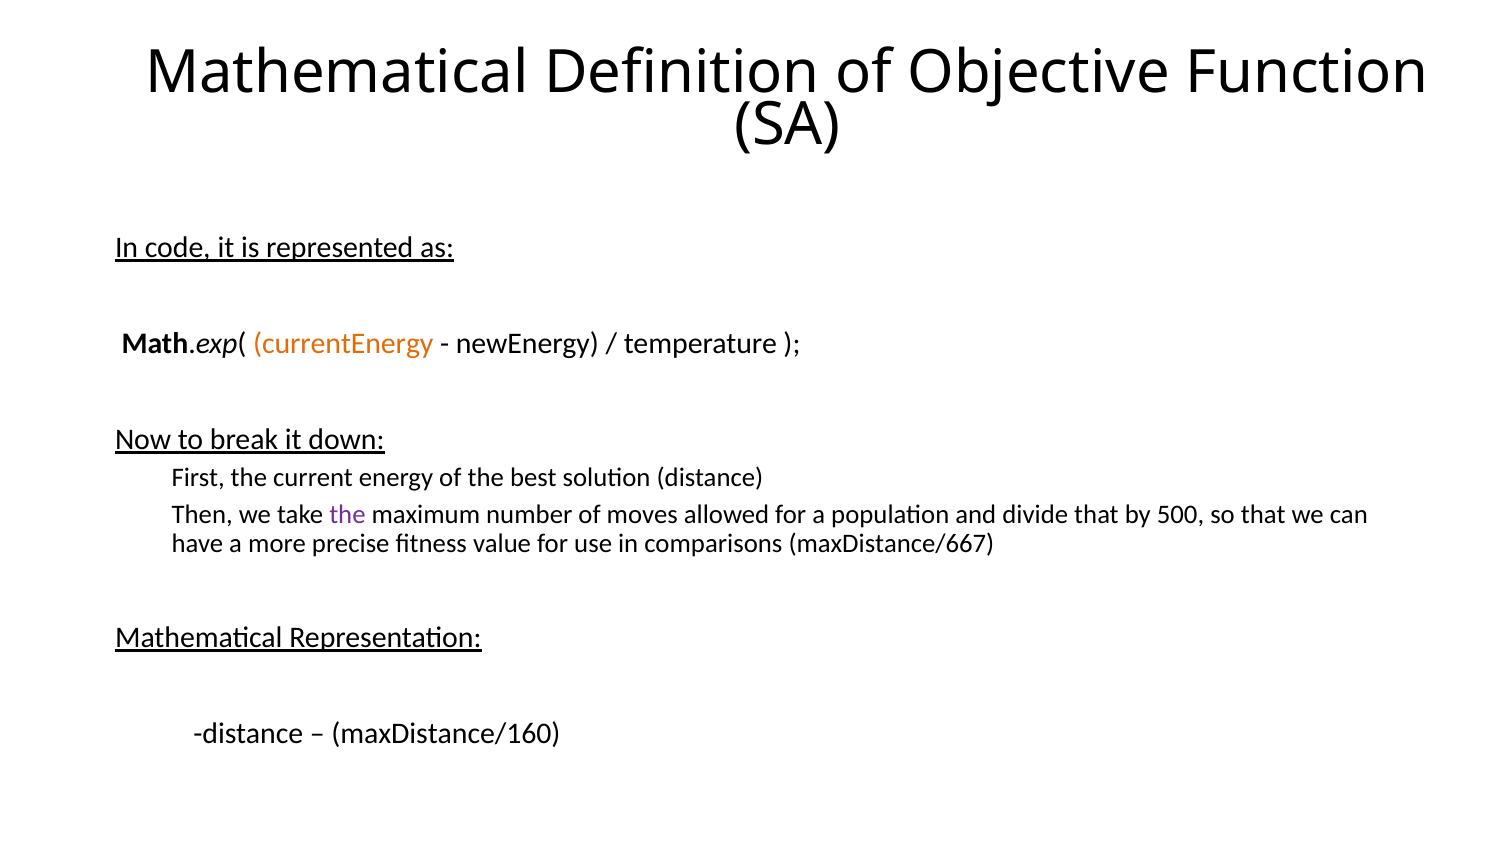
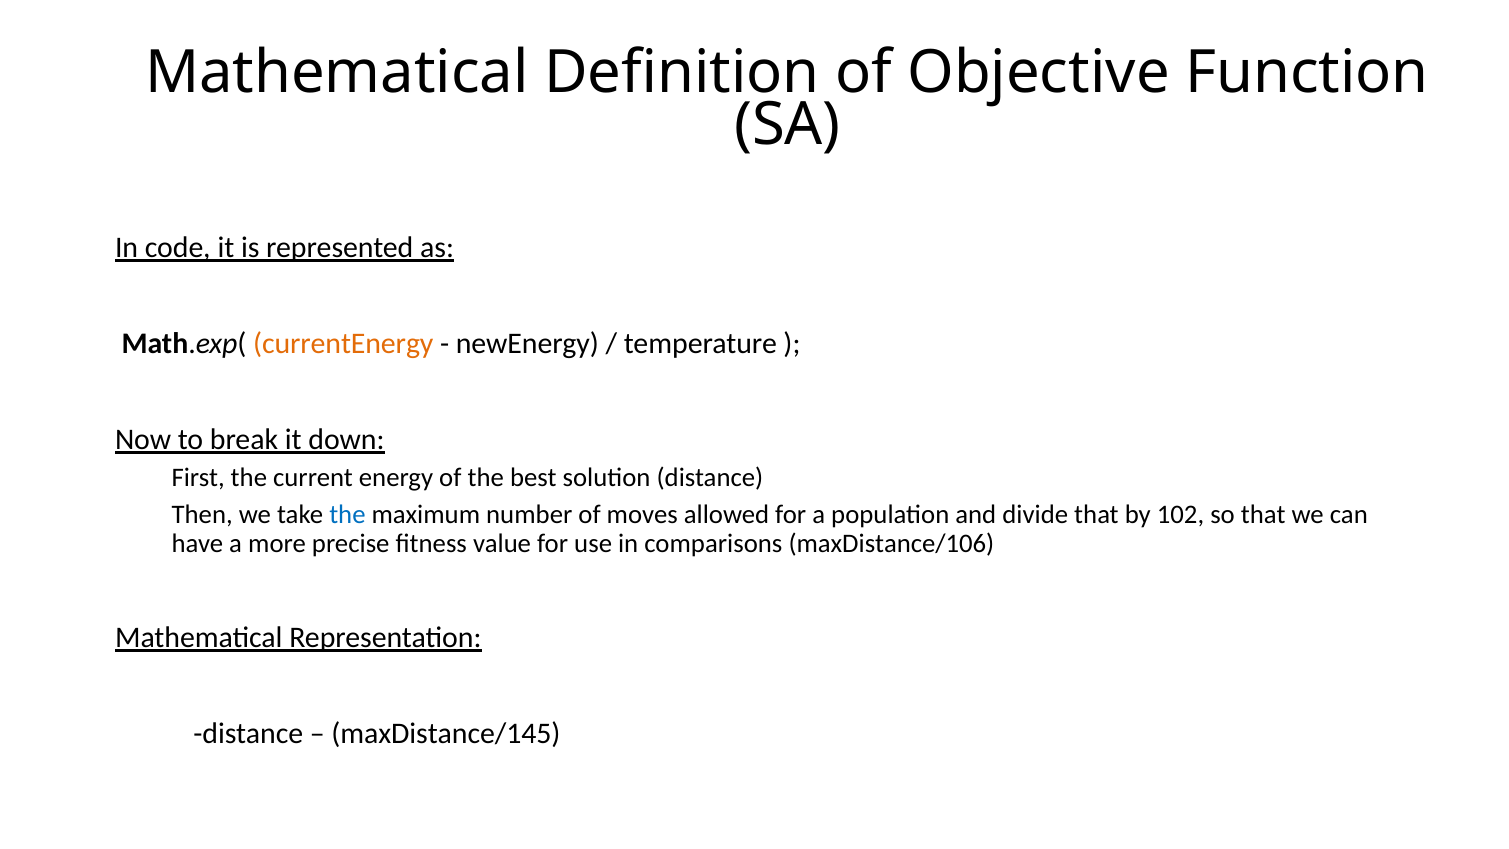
the at (347, 515) colour: purple -> blue
500: 500 -> 102
maxDistance/667: maxDistance/667 -> maxDistance/106
maxDistance/160: maxDistance/160 -> maxDistance/145
